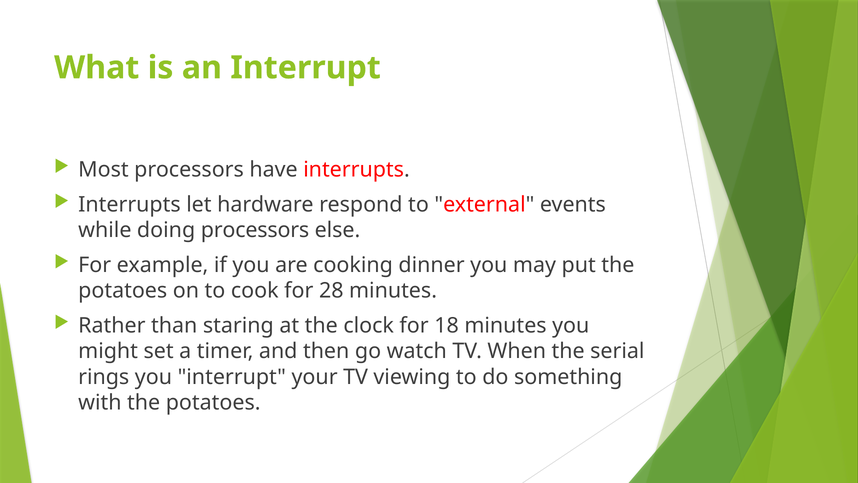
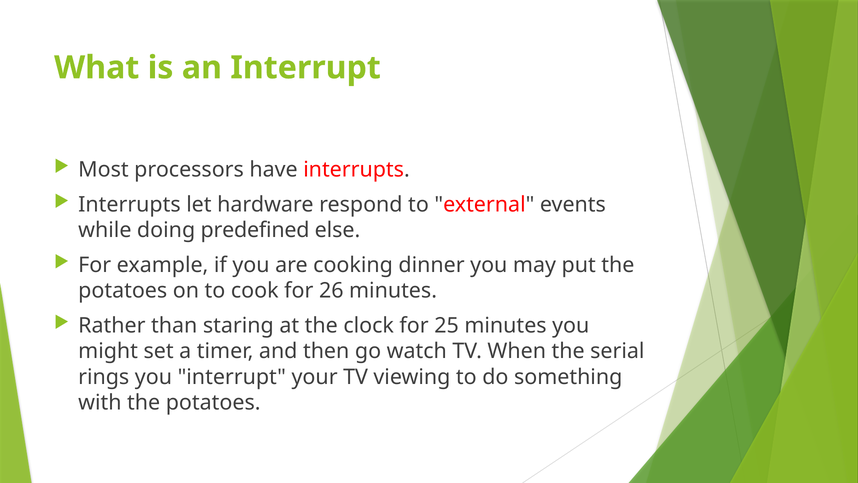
doing processors: processors -> predefined
28: 28 -> 26
18: 18 -> 25
